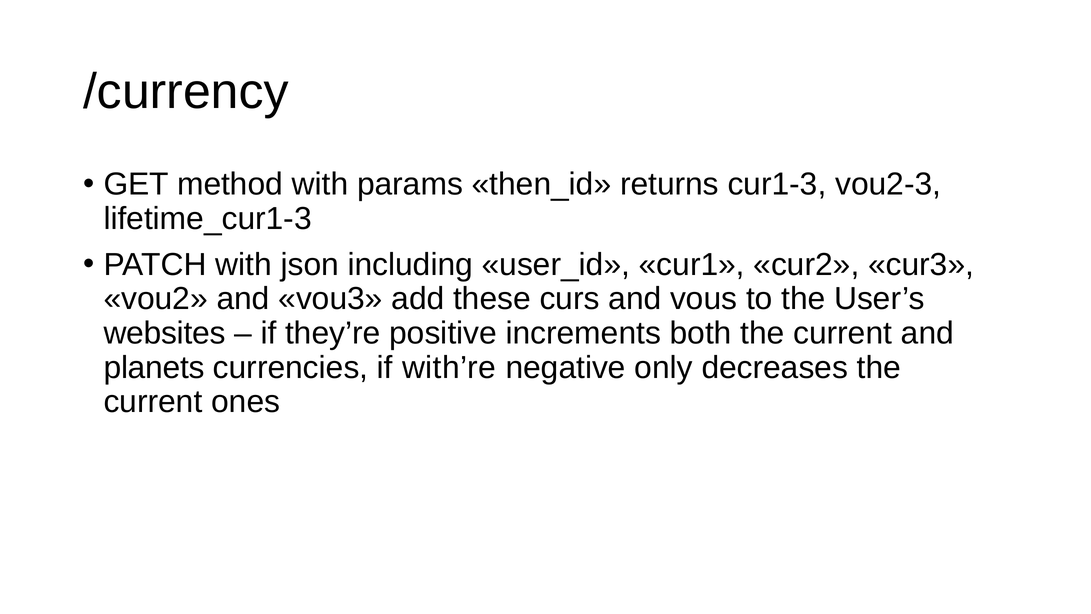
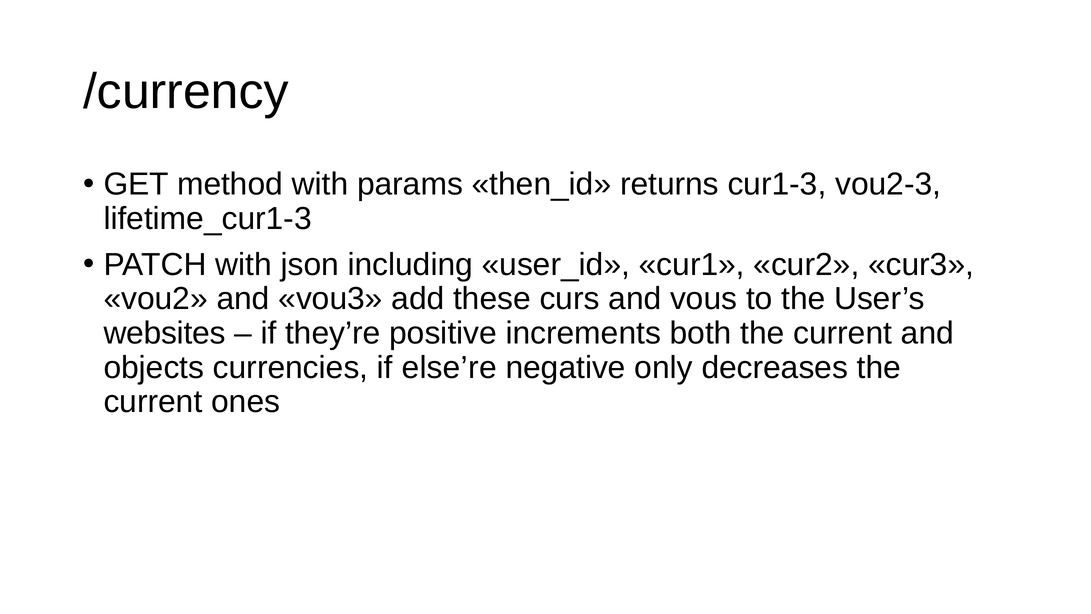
planets: planets -> objects
with’re: with’re -> else’re
